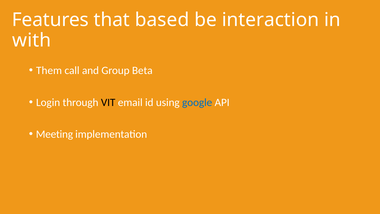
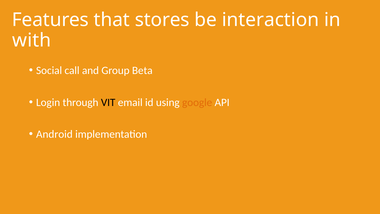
based: based -> stores
Them: Them -> Social
google colour: blue -> orange
Meeting: Meeting -> Android
